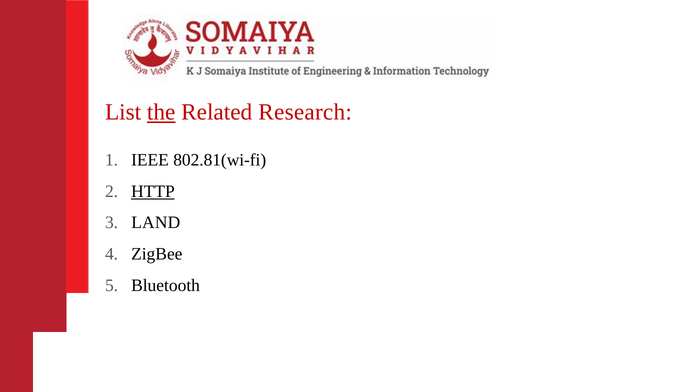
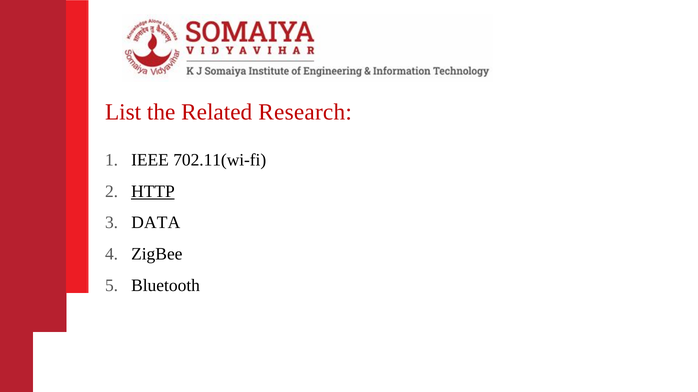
the underline: present -> none
802.81(wi-fi: 802.81(wi-fi -> 702.11(wi-fi
LAND: LAND -> DATA
